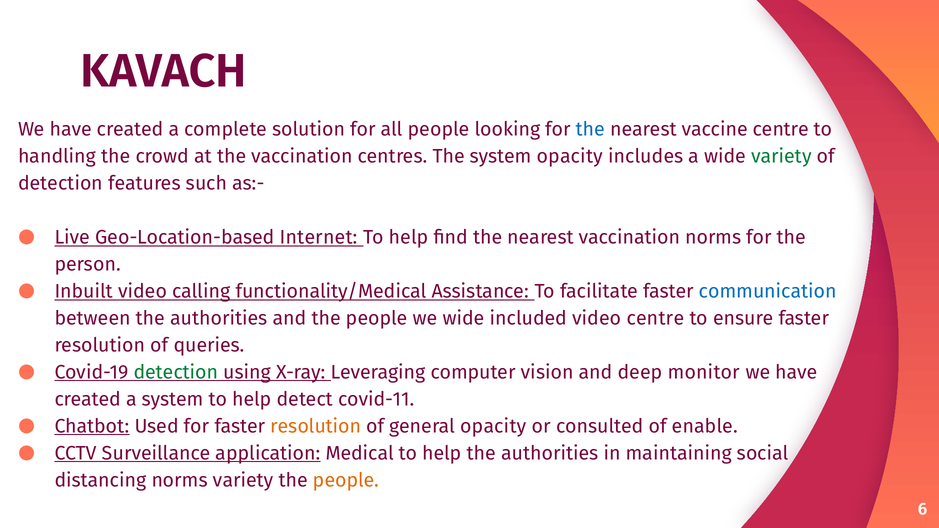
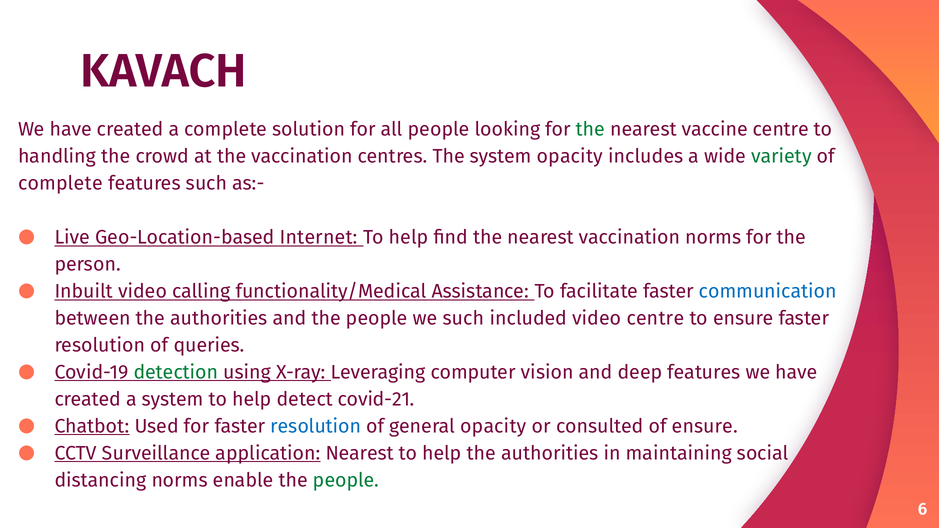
the at (591, 129) colour: blue -> green
detection at (60, 183): detection -> complete
we wide: wide -> such
deep monitor: monitor -> features
covid-11: covid-11 -> covid-21
resolution at (316, 426) colour: orange -> blue
of enable: enable -> ensure
application Medical: Medical -> Nearest
norms variety: variety -> enable
people at (346, 480) colour: orange -> green
